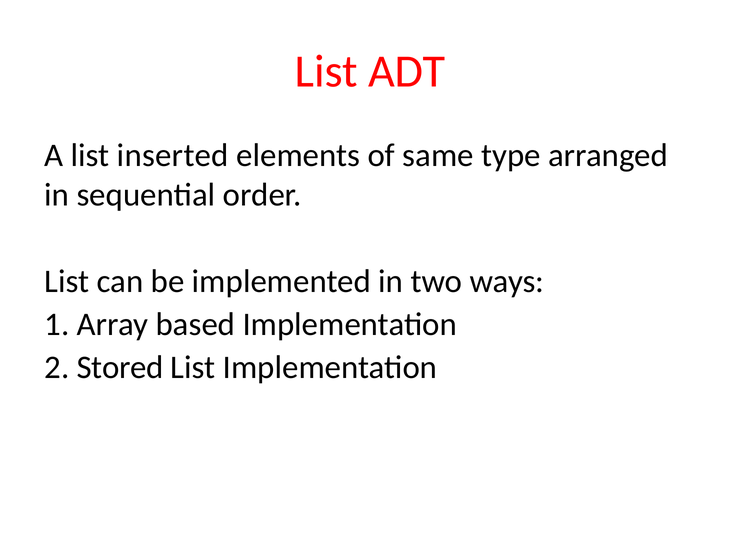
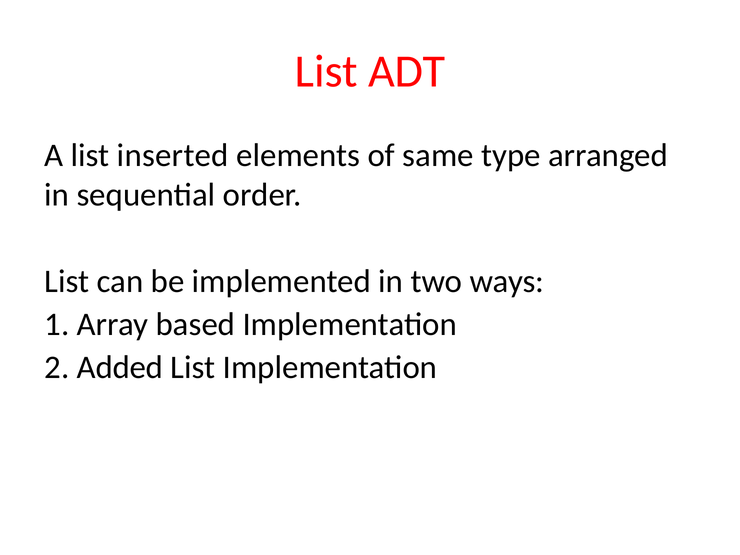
Stored: Stored -> Added
